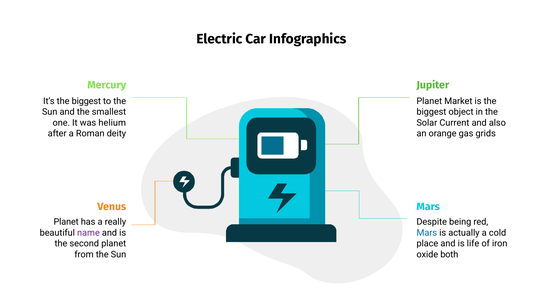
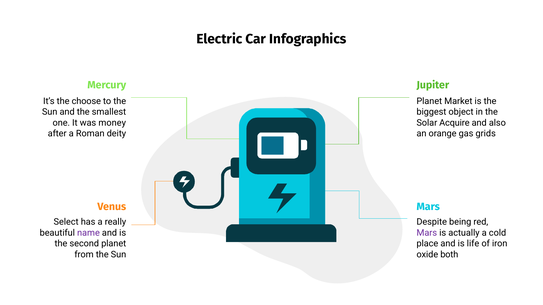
It’s the biggest: biggest -> choose
helium: helium -> money
Current: Current -> Acquire
Planet at (66, 222): Planet -> Select
Mars at (427, 233) colour: blue -> purple
